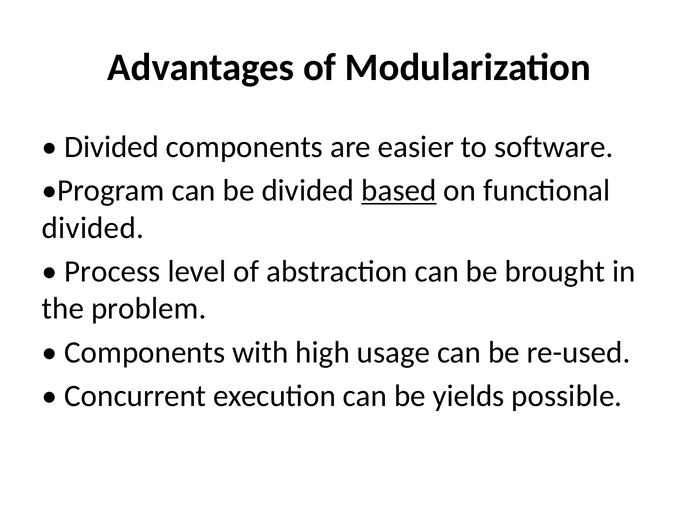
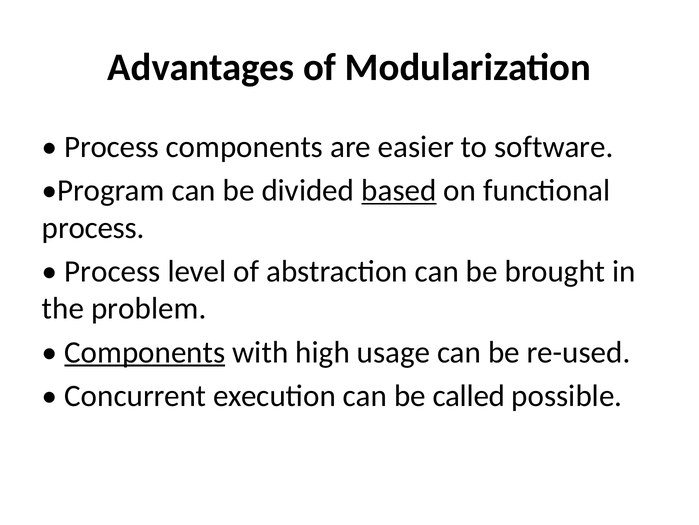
Divided at (112, 147): Divided -> Process
divided at (93, 227): divided -> process
Components at (145, 352) underline: none -> present
yields: yields -> called
